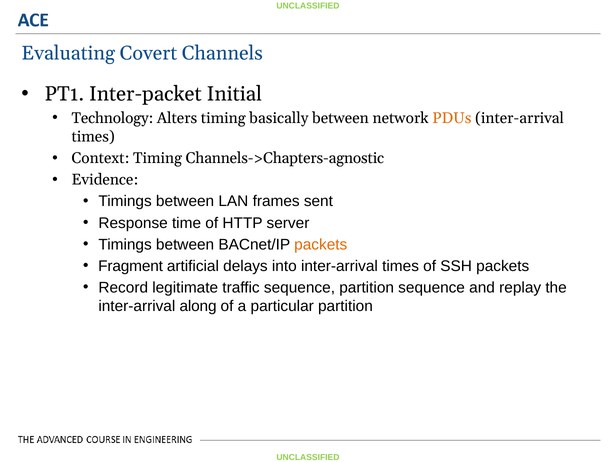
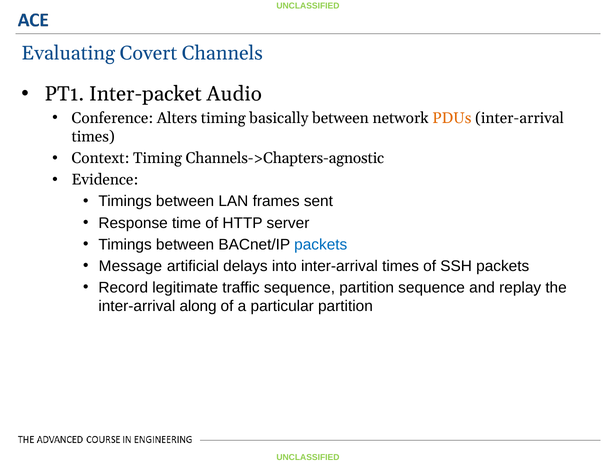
Initial: Initial -> Audio
Technology: Technology -> Conference
packets at (321, 244) colour: orange -> blue
Fragment: Fragment -> Message
